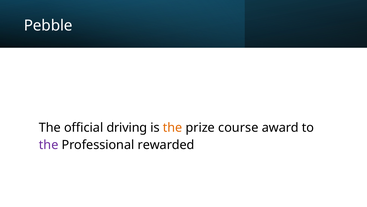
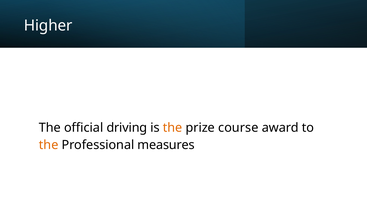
Pebble: Pebble -> Higher
the at (49, 145) colour: purple -> orange
rewarded: rewarded -> measures
